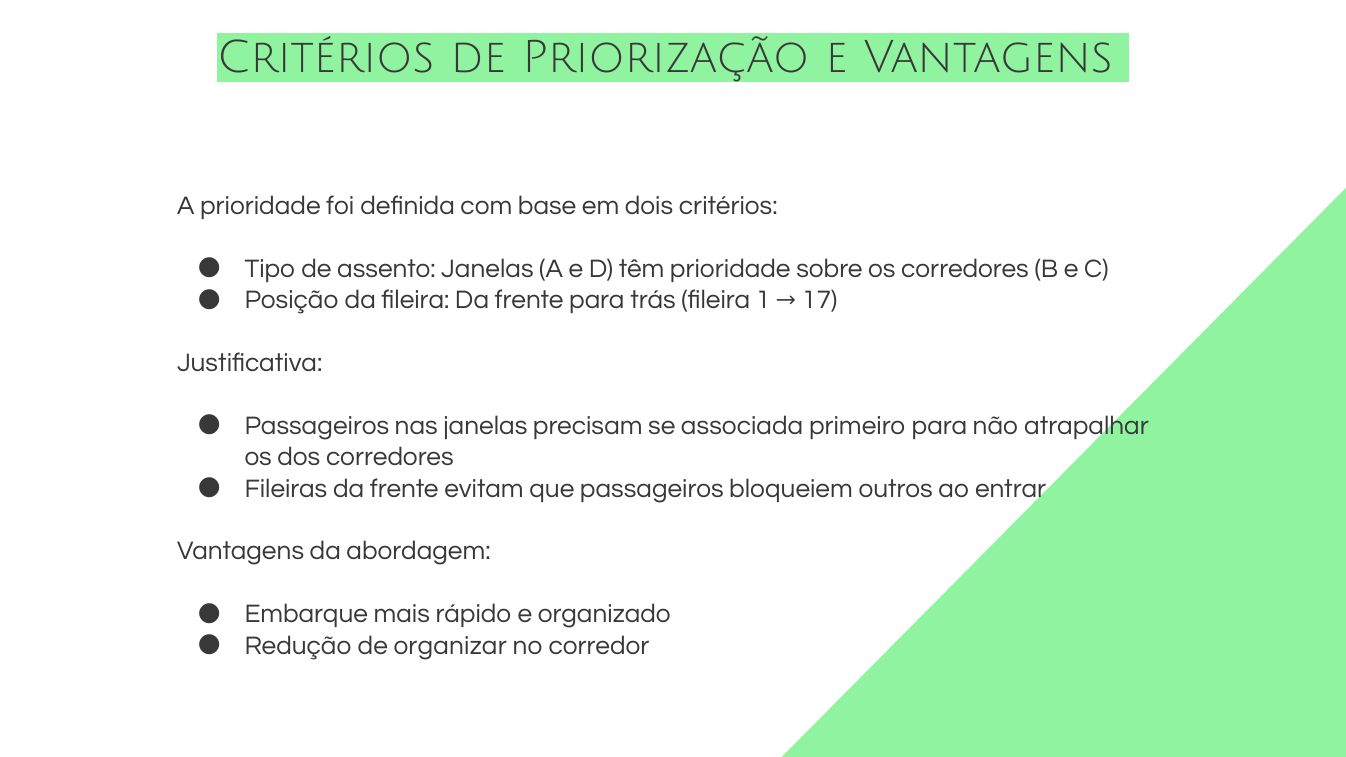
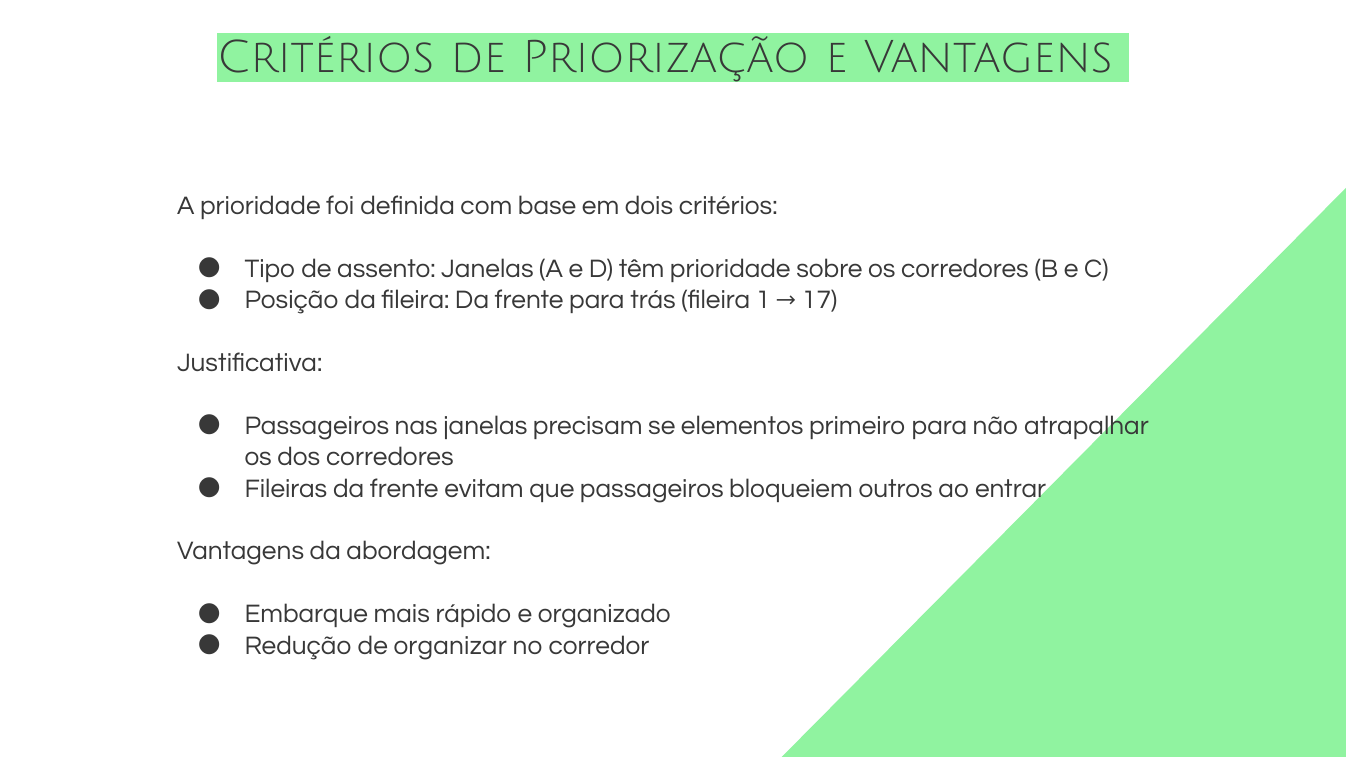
associada: associada -> elementos
